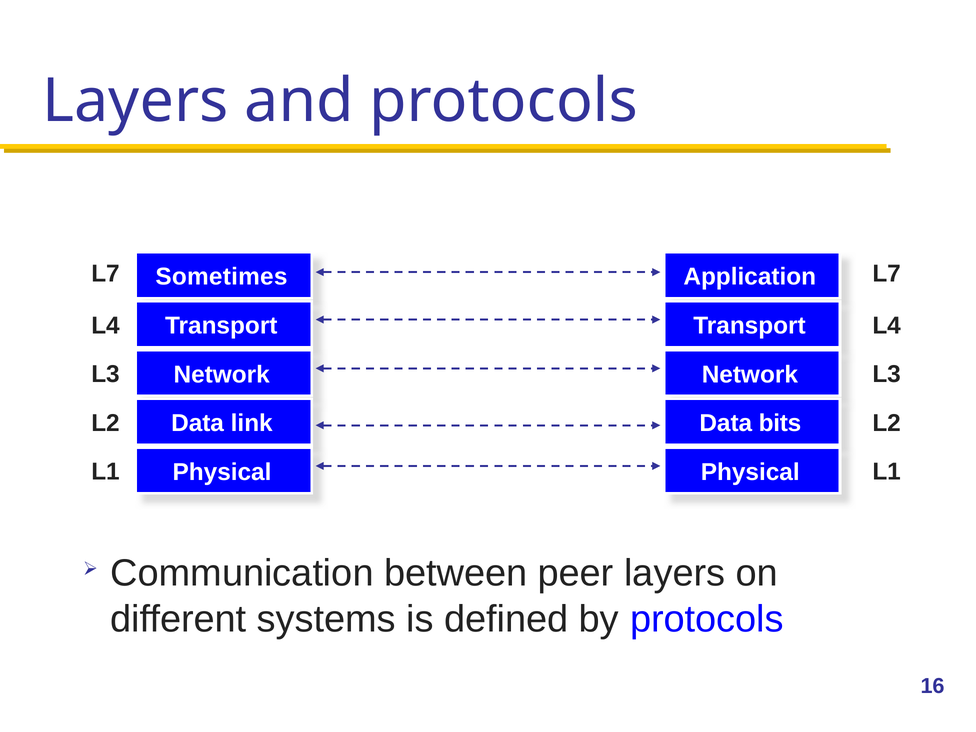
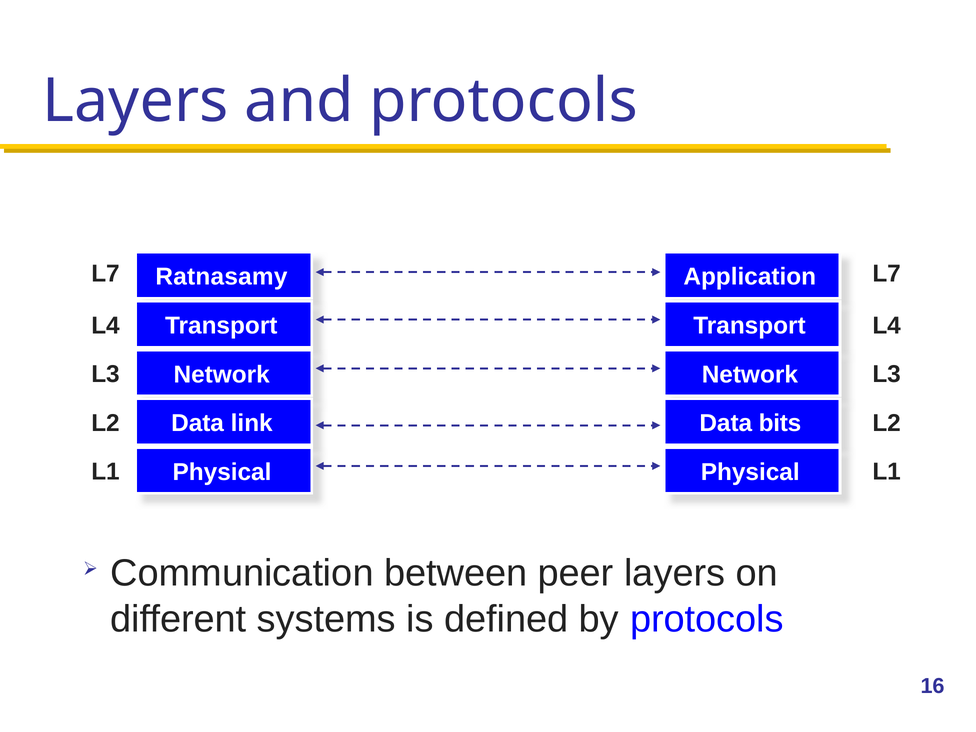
Sometimes: Sometimes -> Ratnasamy
